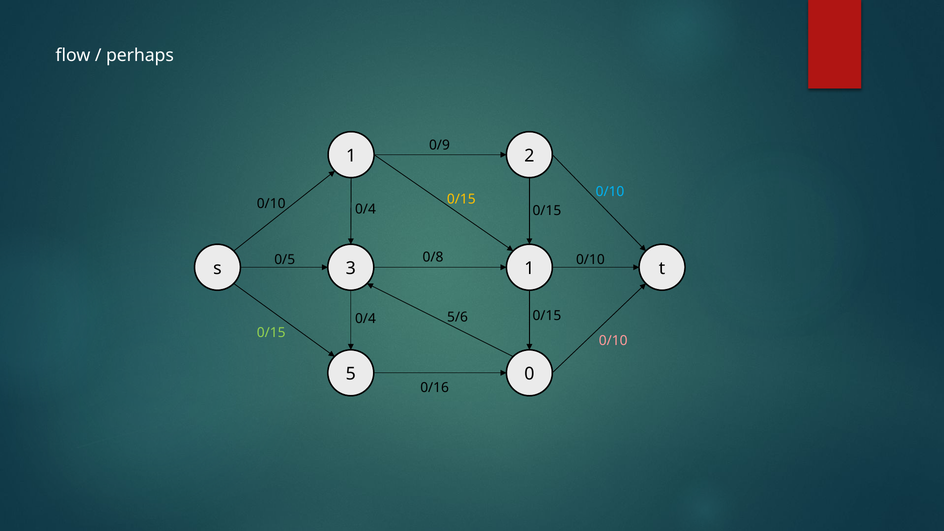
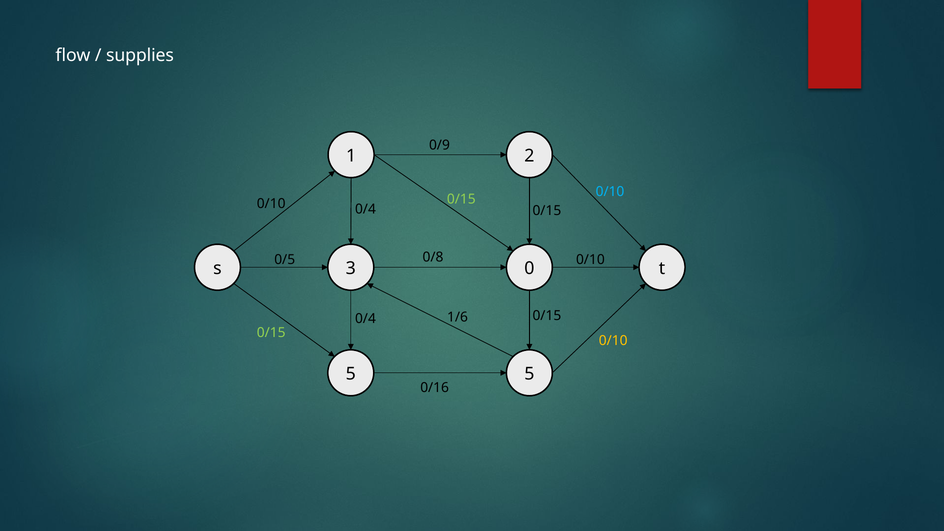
perhaps: perhaps -> supplies
0/15 at (461, 199) colour: yellow -> light green
3 1: 1 -> 0
5/6: 5/6 -> 1/6
0/10 at (613, 341) colour: pink -> yellow
5 0: 0 -> 5
